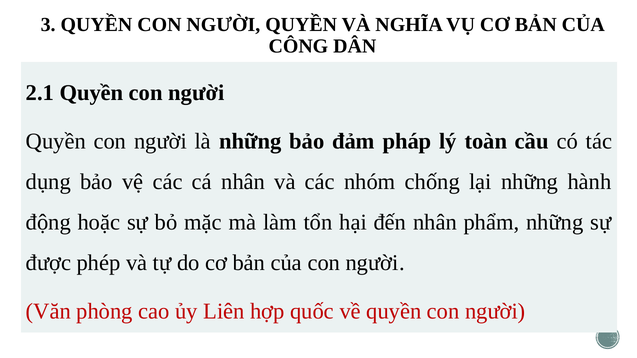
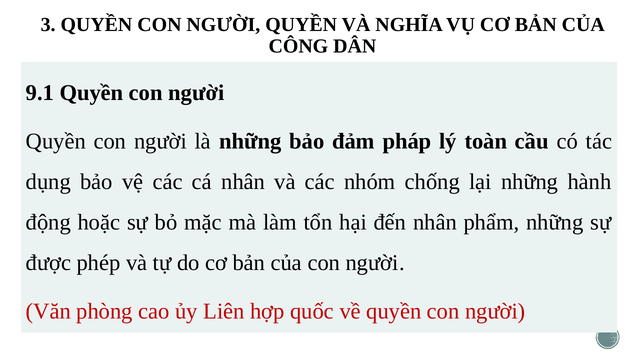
2.1: 2.1 -> 9.1
